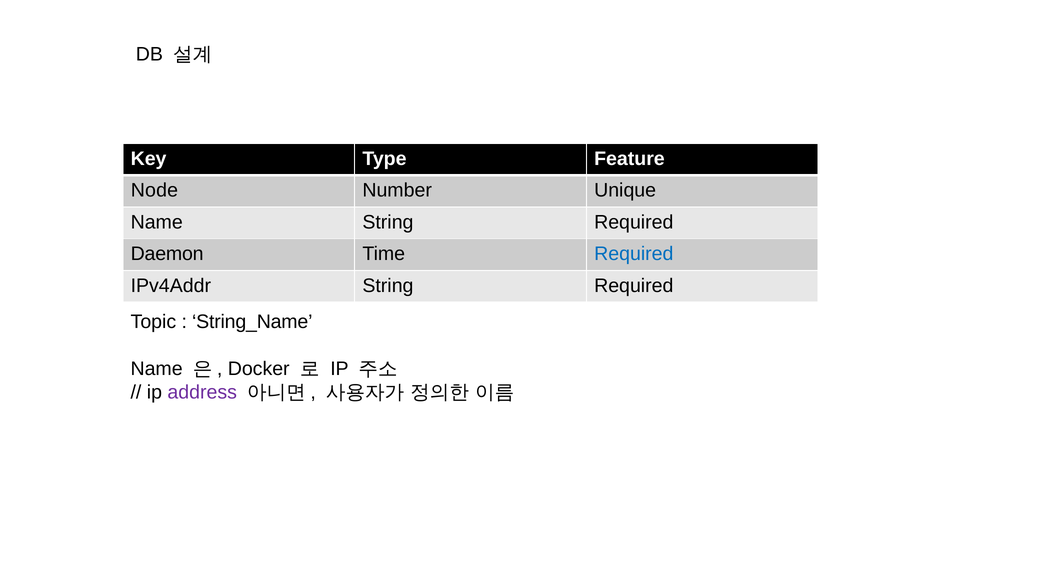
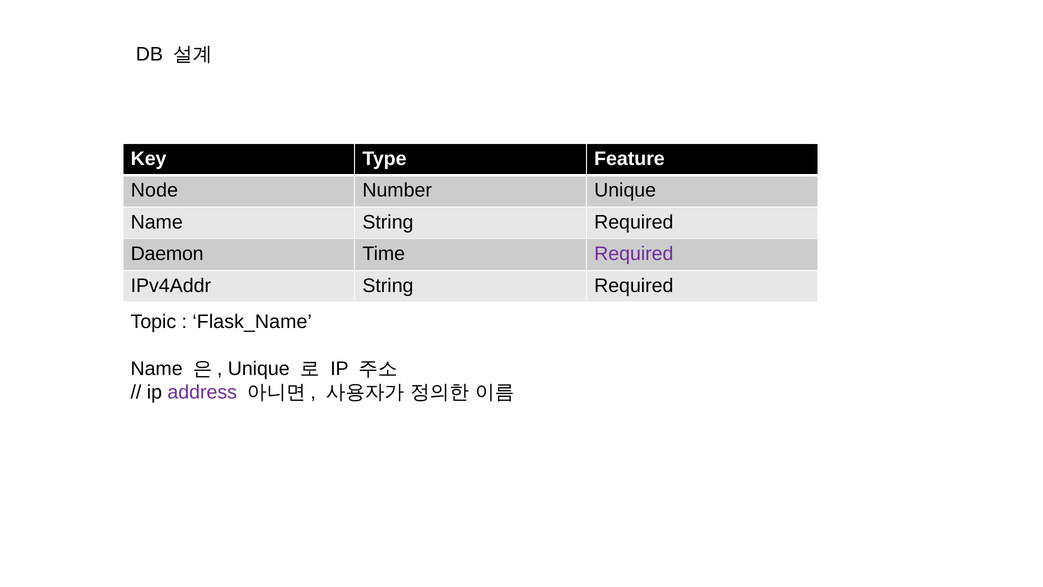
Required at (634, 254) colour: blue -> purple
String_Name: String_Name -> Flask_Name
Docker at (259, 369): Docker -> Unique
